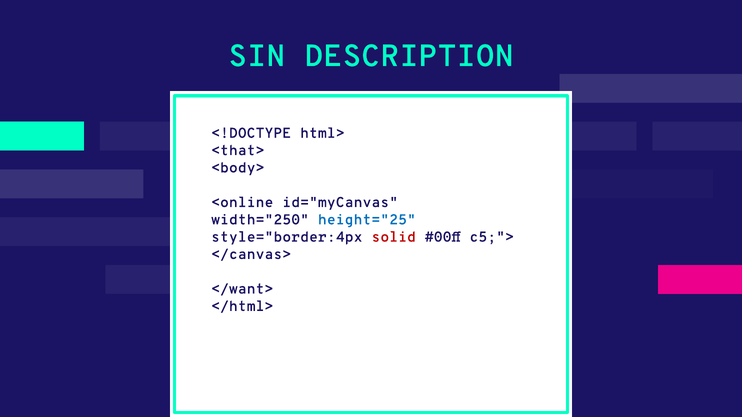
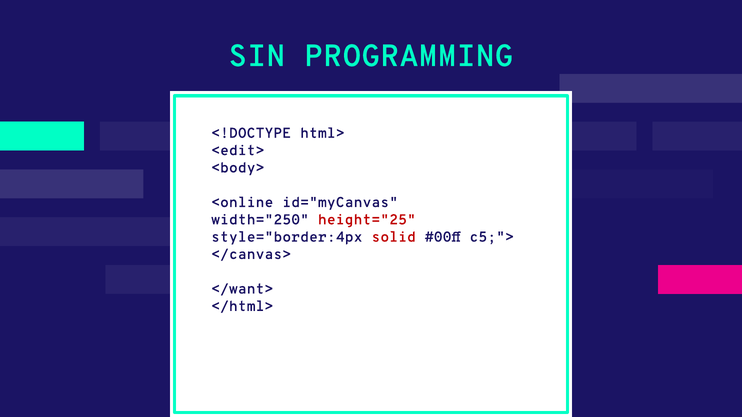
DESCRIPTION: DESCRIPTION -> PROGRAMMING
<that>: <that> -> <edit>
height="25 colour: blue -> red
